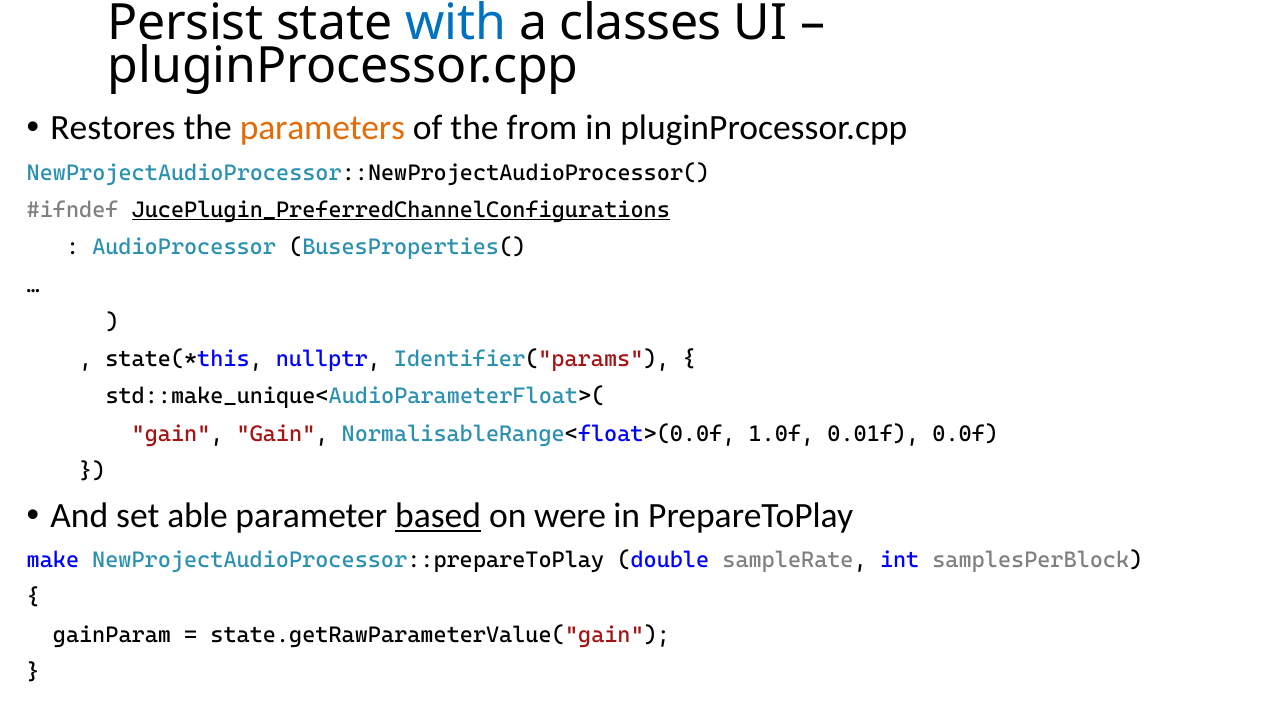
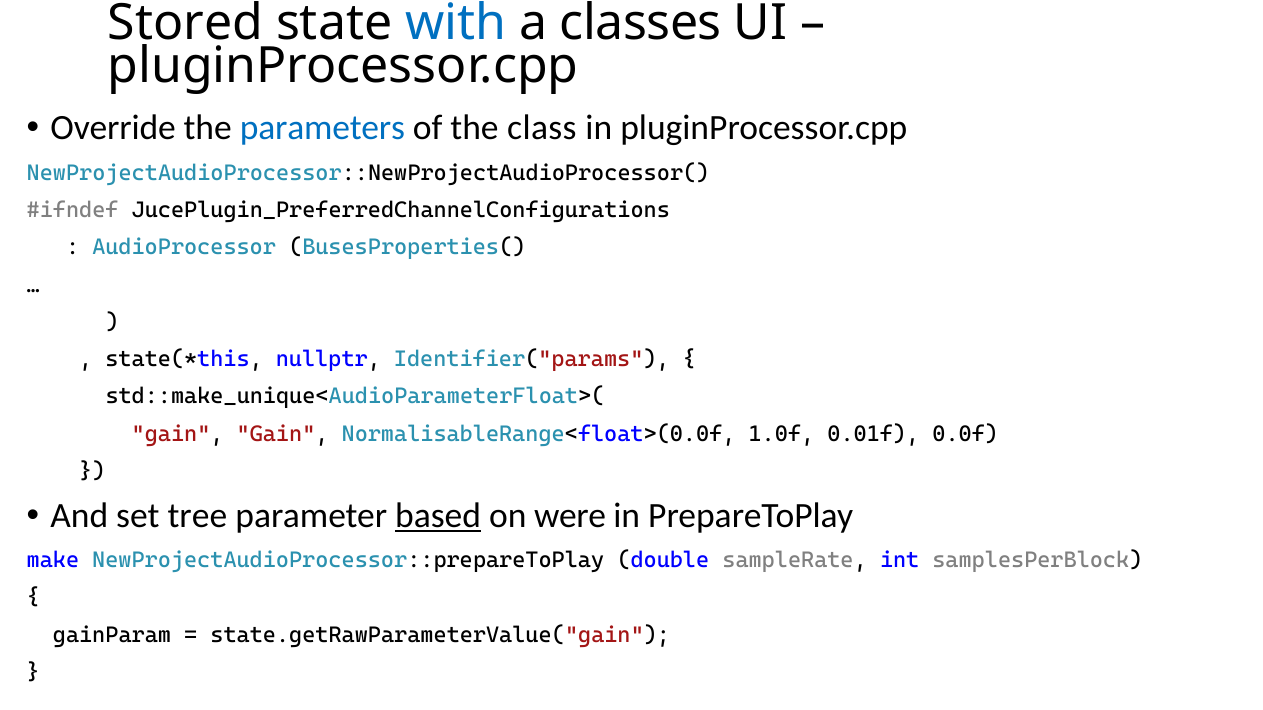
Persist: Persist -> Stored
Restores: Restores -> Override
parameters colour: orange -> blue
from: from -> class
JucePlugin_PreferredChannelConfigurations underline: present -> none
able: able -> tree
